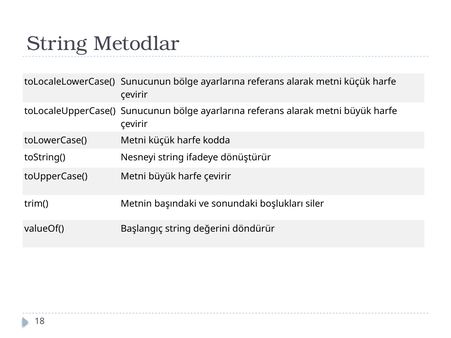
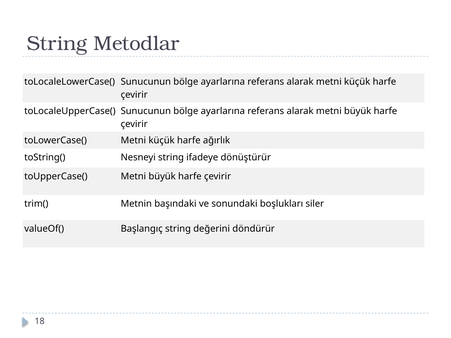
kodda: kodda -> ağırlık
